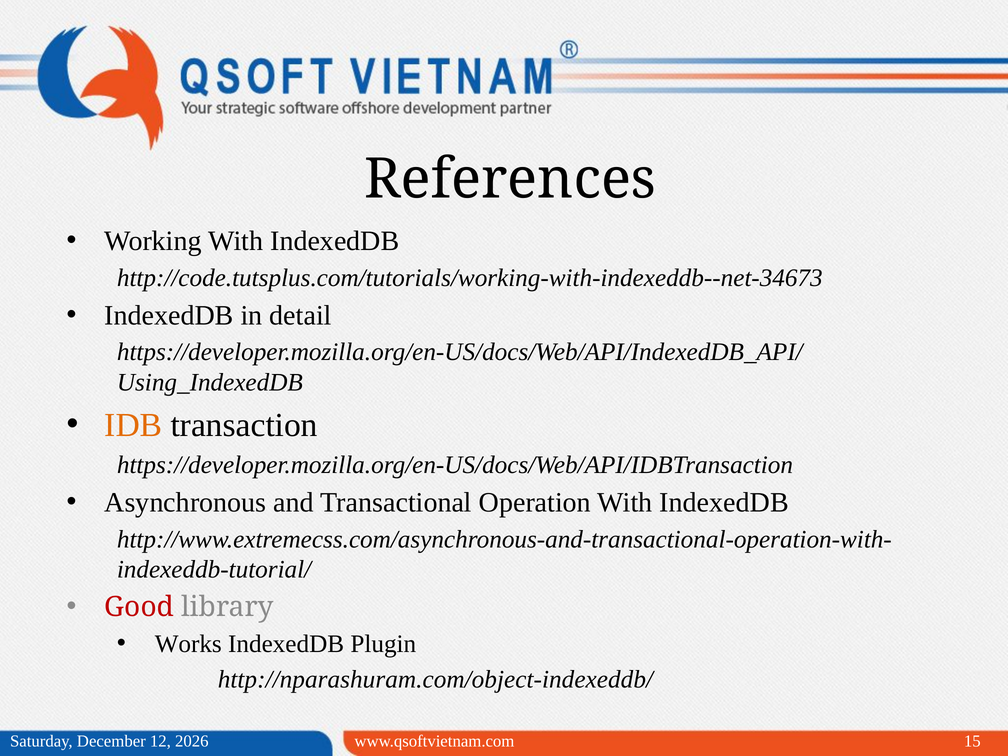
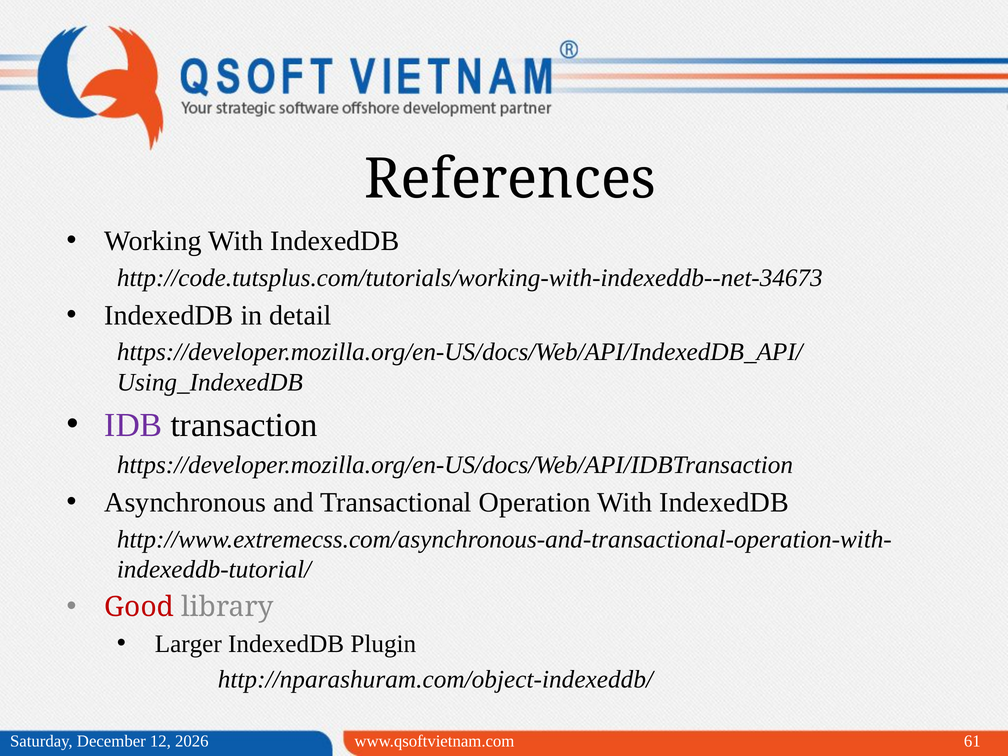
IDB colour: orange -> purple
Works: Works -> Larger
15: 15 -> 61
